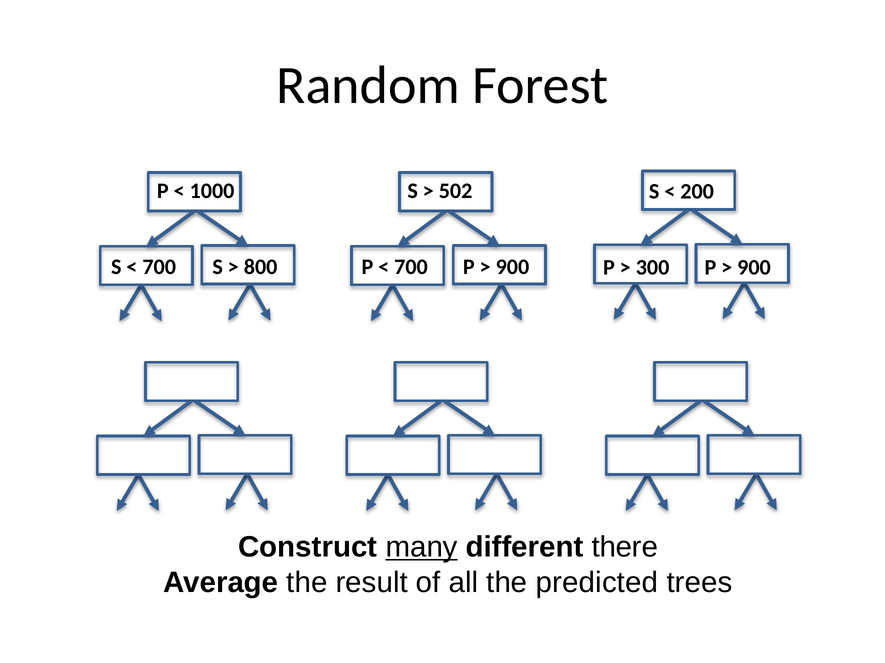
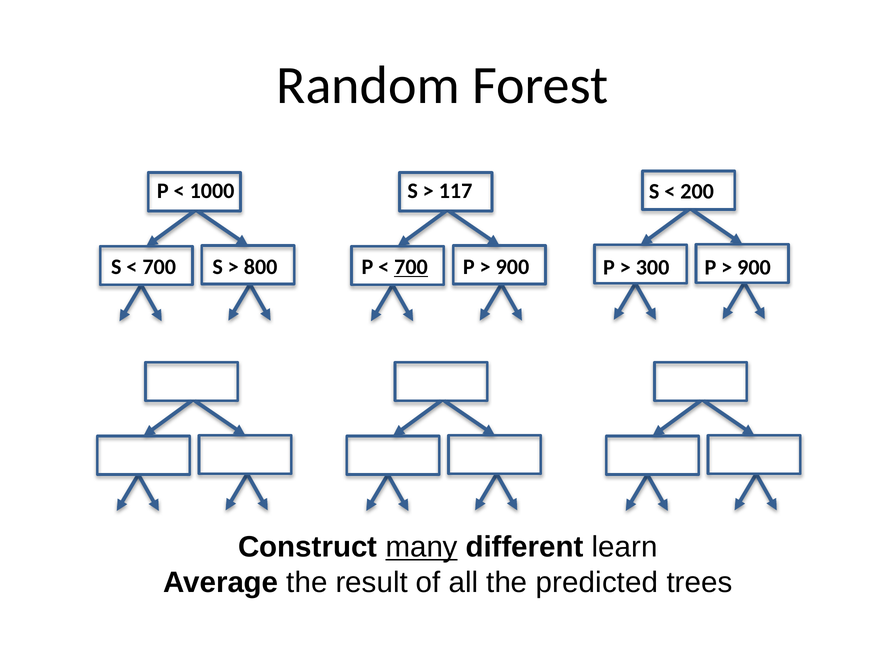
502: 502 -> 117
700 at (411, 267) underline: none -> present
there: there -> learn
